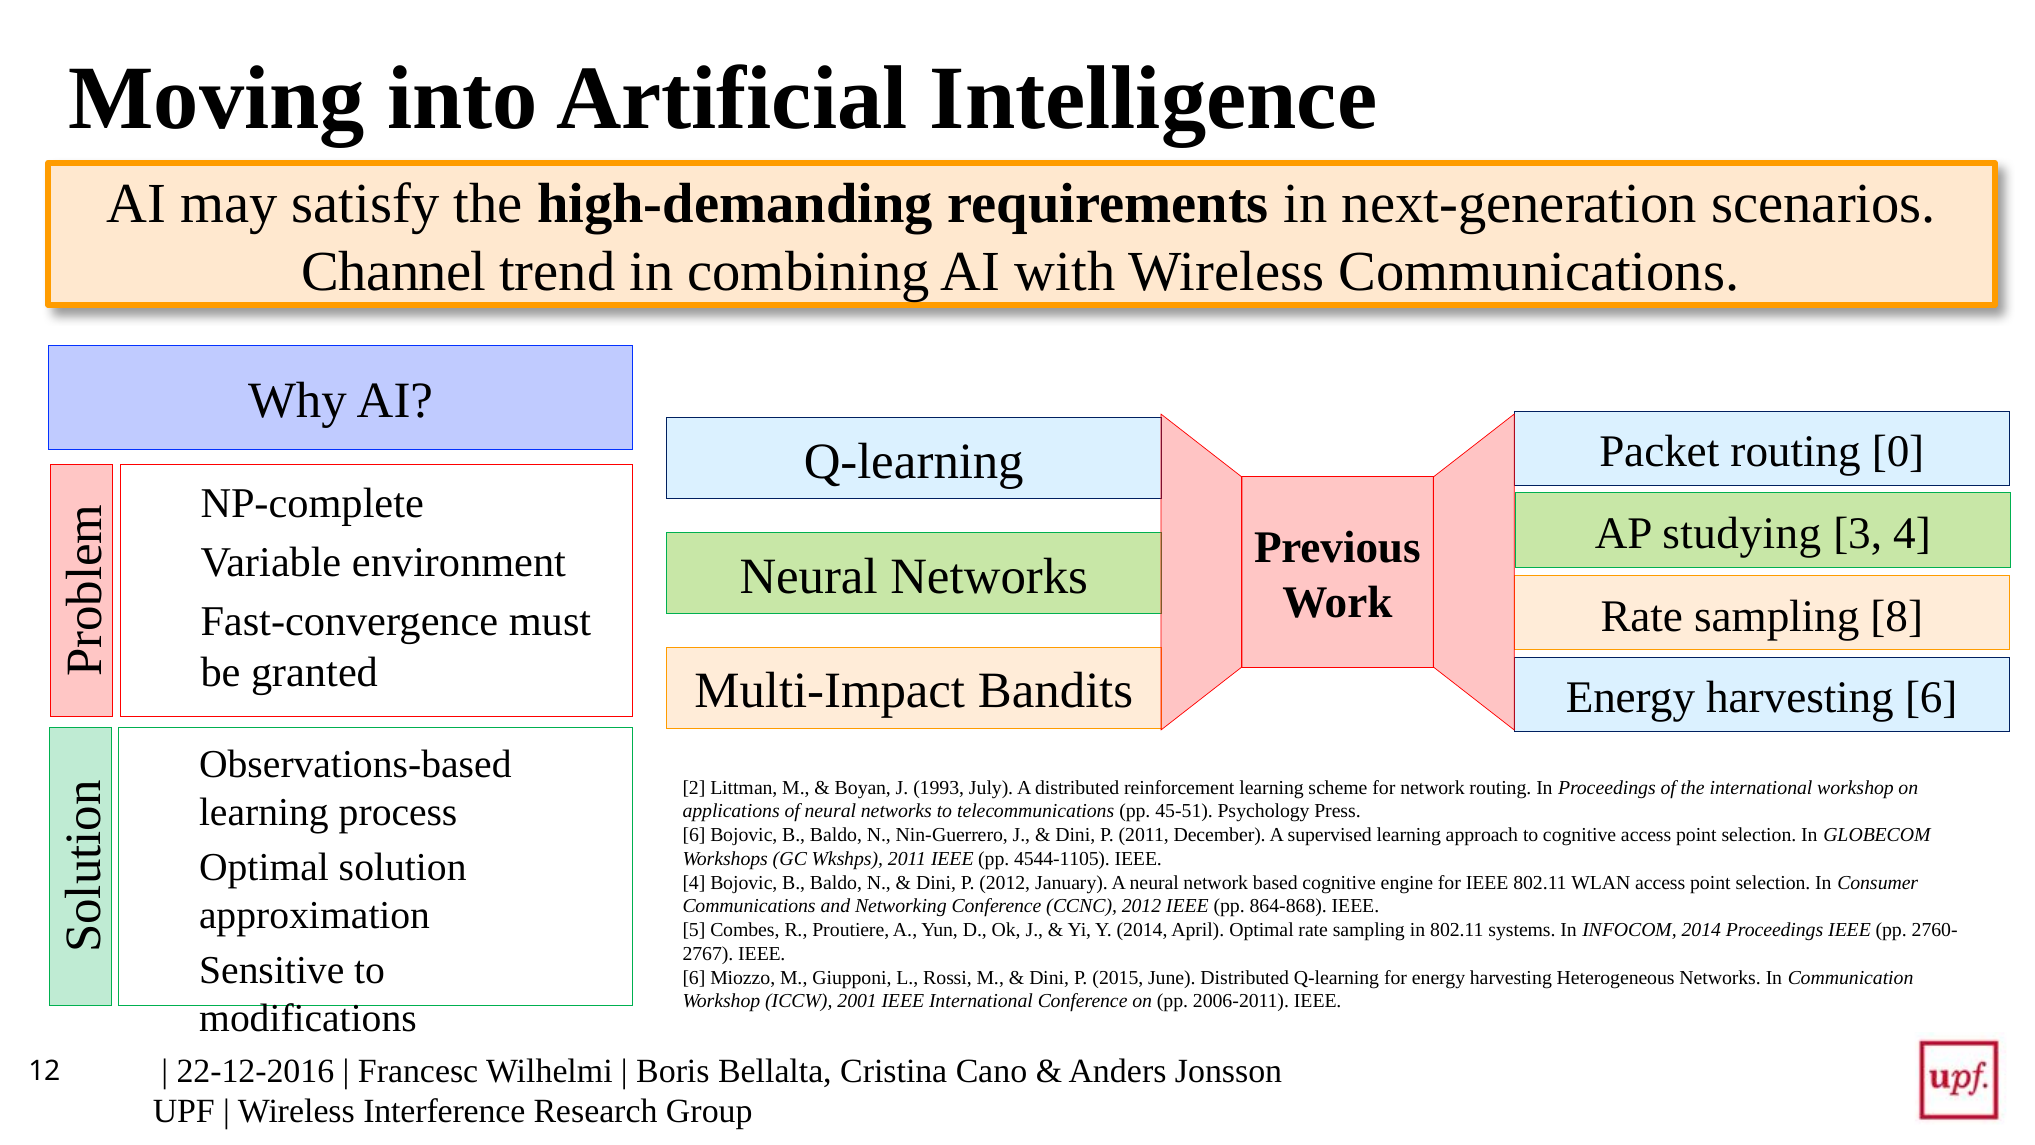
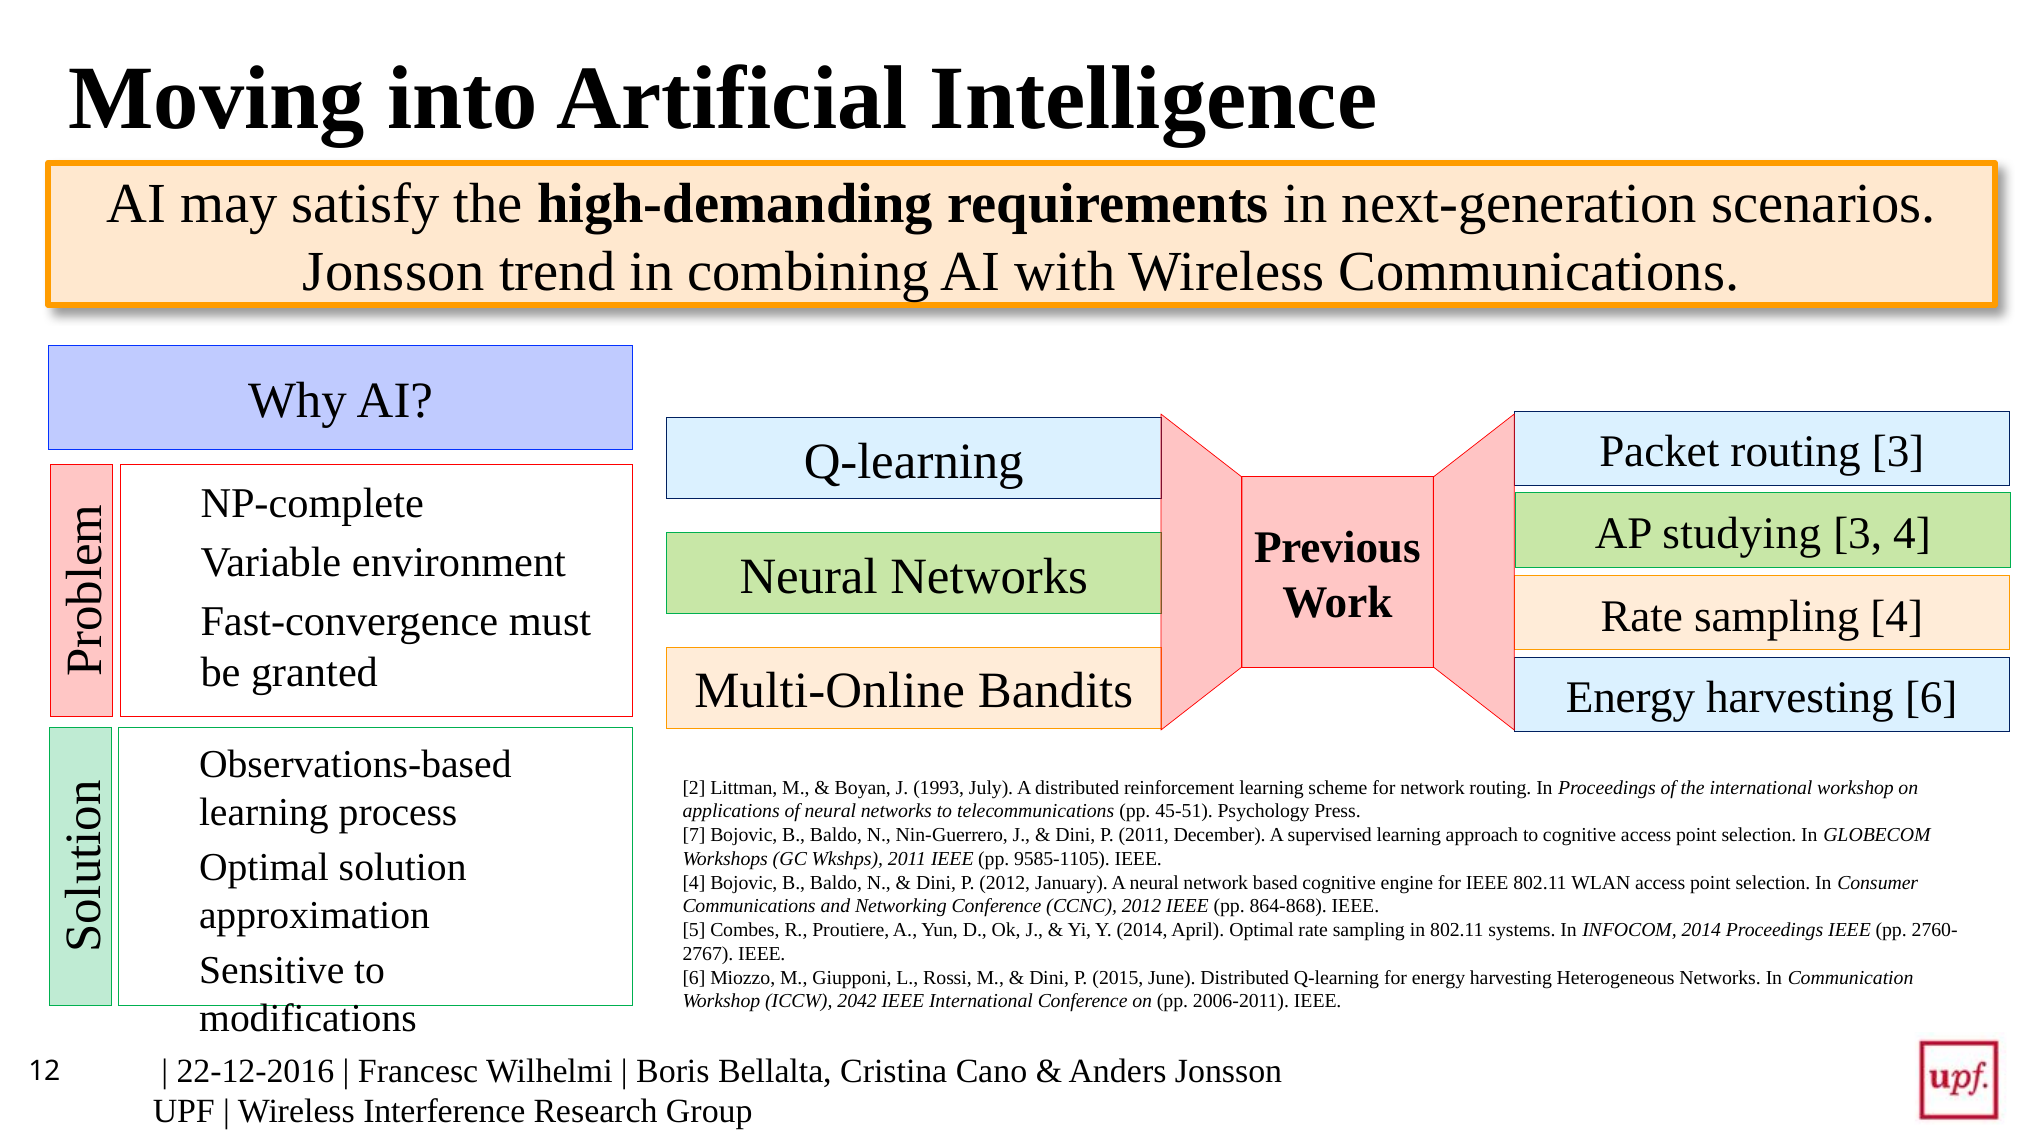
Channel at (394, 272): Channel -> Jonsson
routing 0: 0 -> 3
sampling 8: 8 -> 4
Multi-Impact: Multi-Impact -> Multi-Online
6 at (694, 835): 6 -> 7
4544-1105: 4544-1105 -> 9585-1105
2001: 2001 -> 2042
